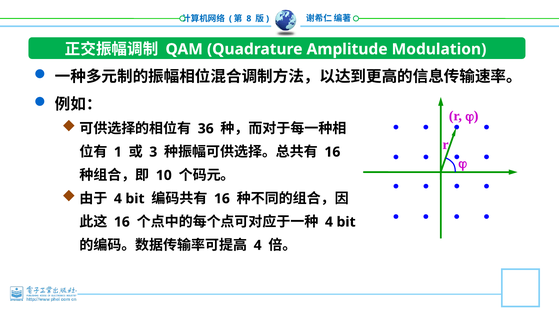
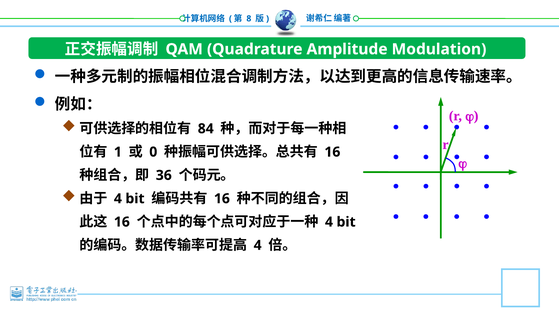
36: 36 -> 84
3: 3 -> 0
10: 10 -> 36
